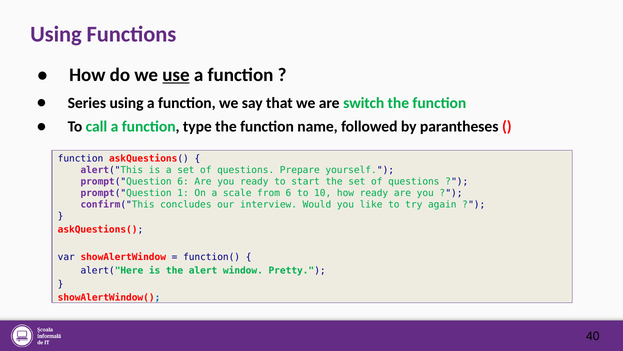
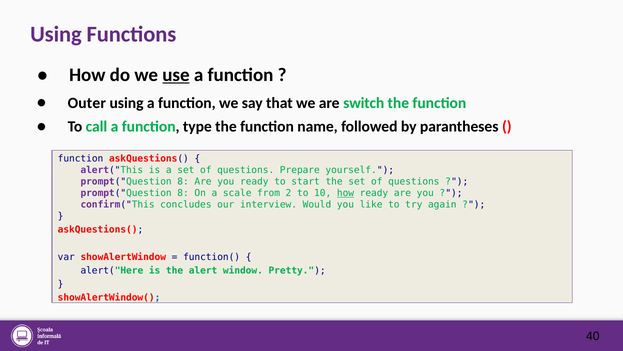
Series: Series -> Outer
6 at (183, 181): 6 -> 8
1 at (183, 193): 1 -> 8
from 6: 6 -> 2
how at (346, 193) underline: none -> present
